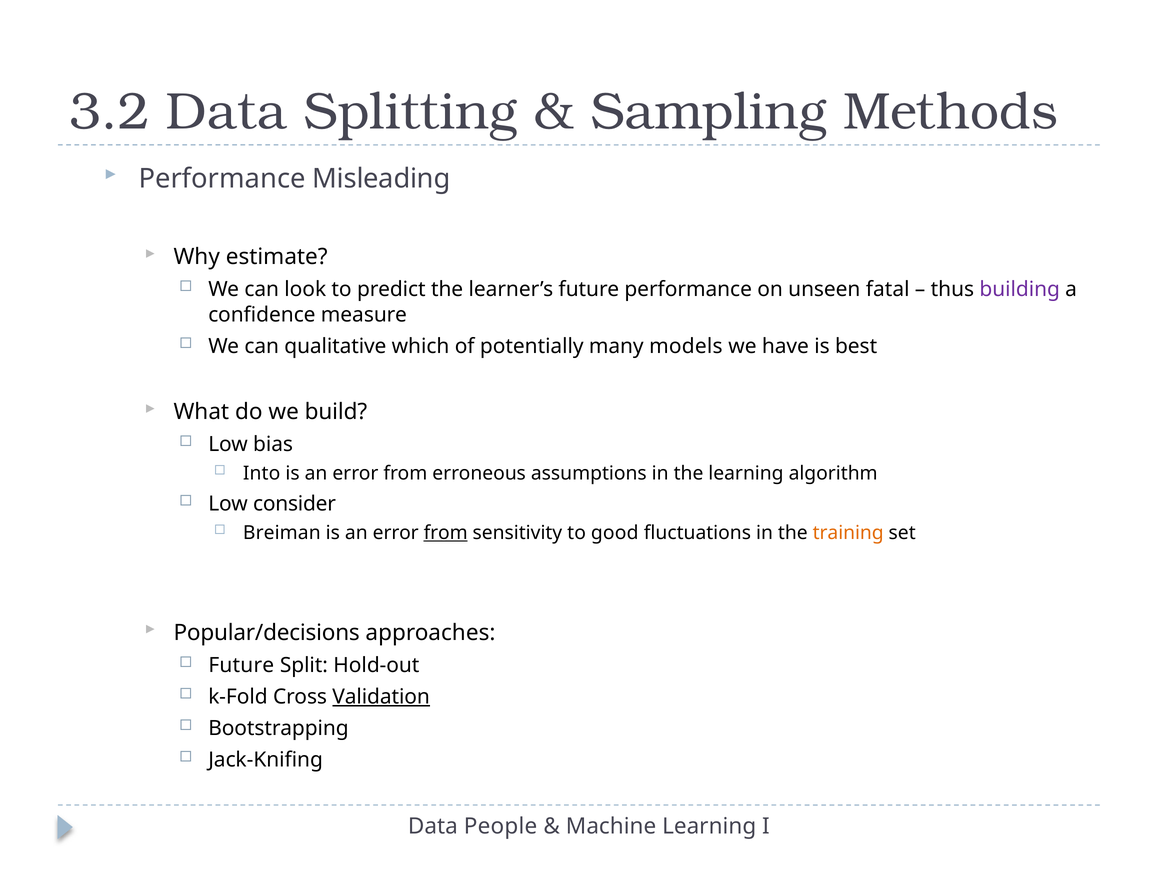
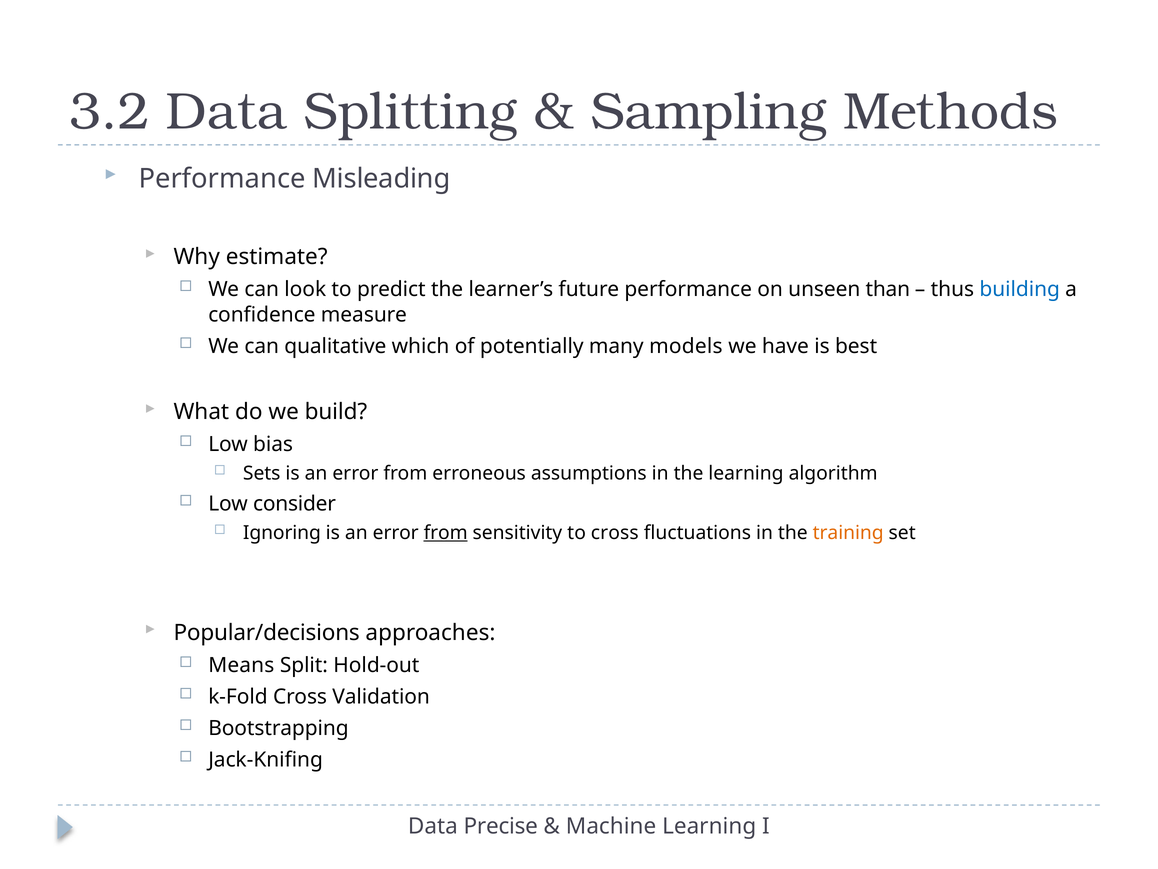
fatal: fatal -> than
building colour: purple -> blue
Into: Into -> Sets
Breiman: Breiman -> Ignoring
to good: good -> cross
Future at (241, 665): Future -> Means
Validation underline: present -> none
People: People -> Precise
